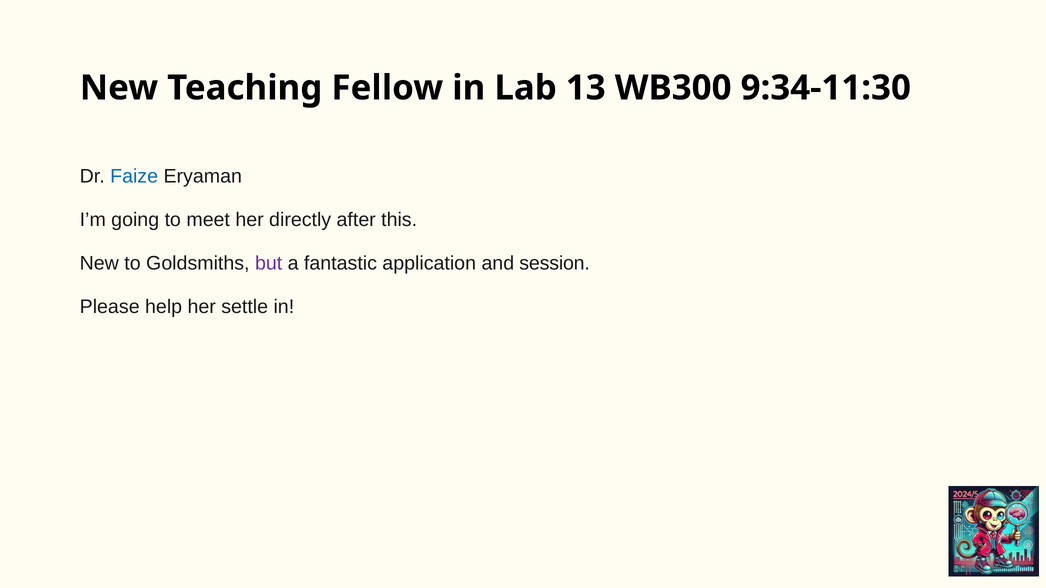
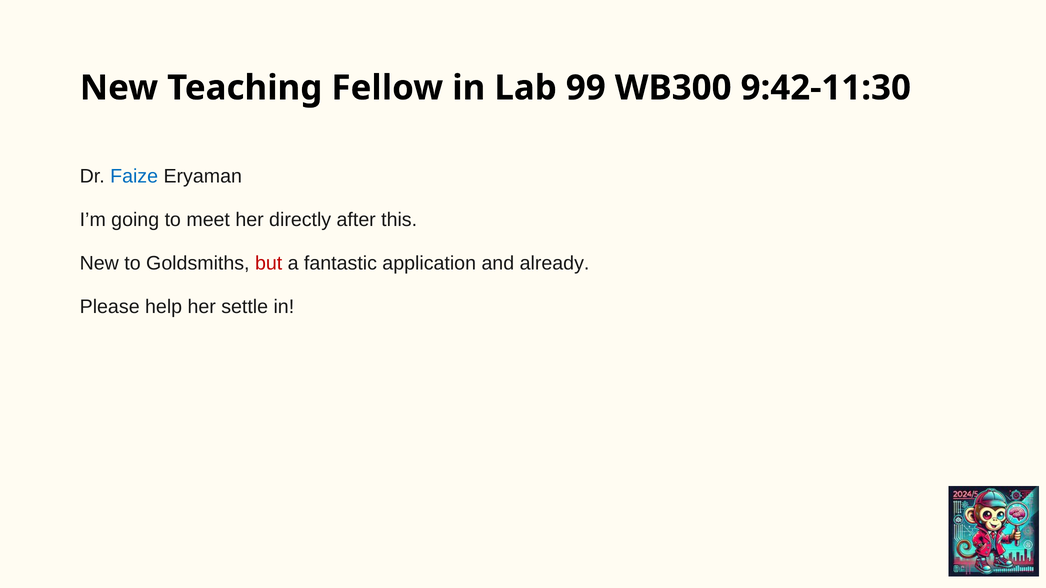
13: 13 -> 99
9:34-11:30: 9:34-11:30 -> 9:42-11:30
but colour: purple -> red
session: session -> already
